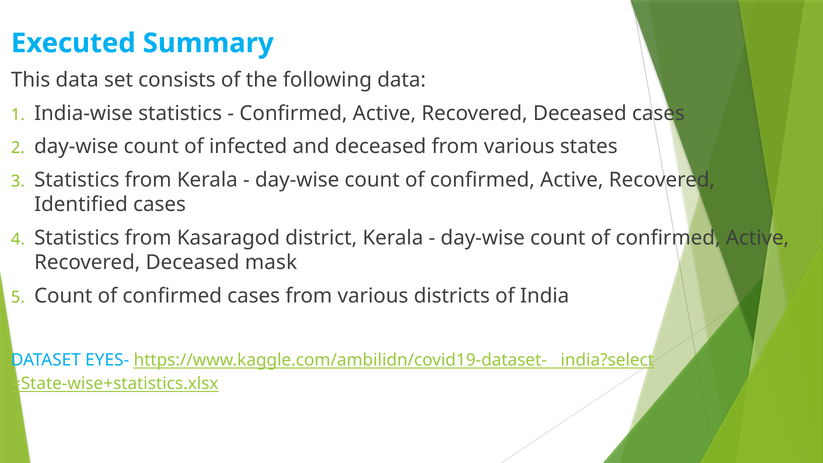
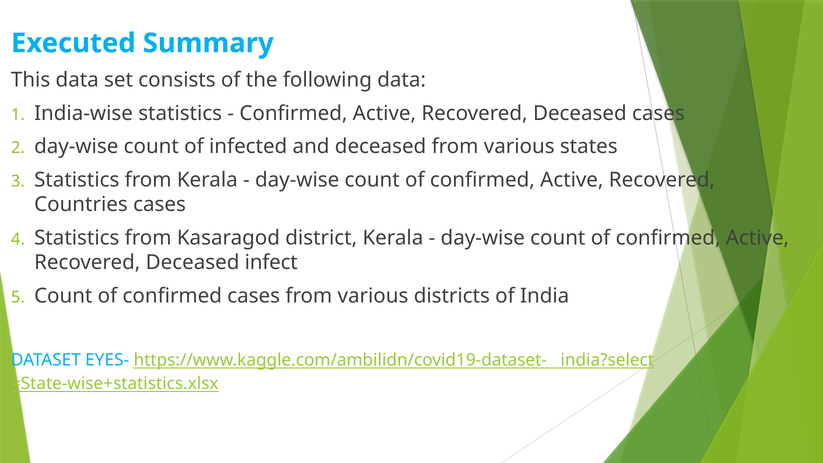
Identified: Identified -> Countries
mask: mask -> infect
